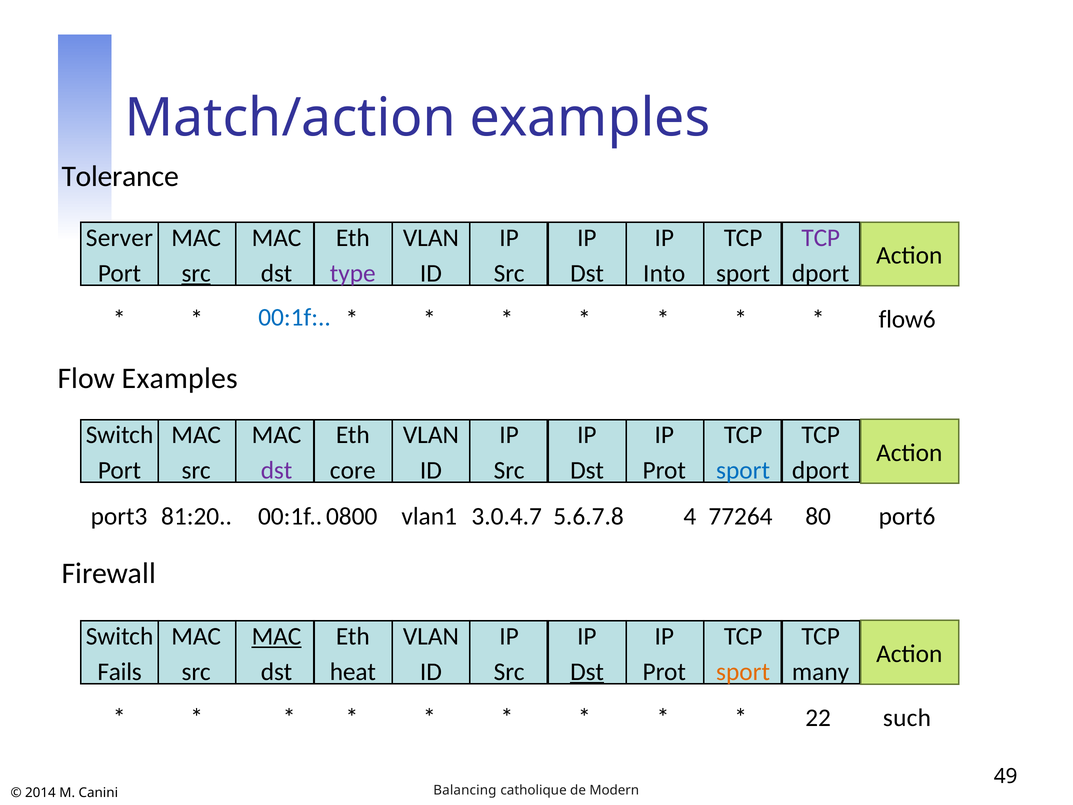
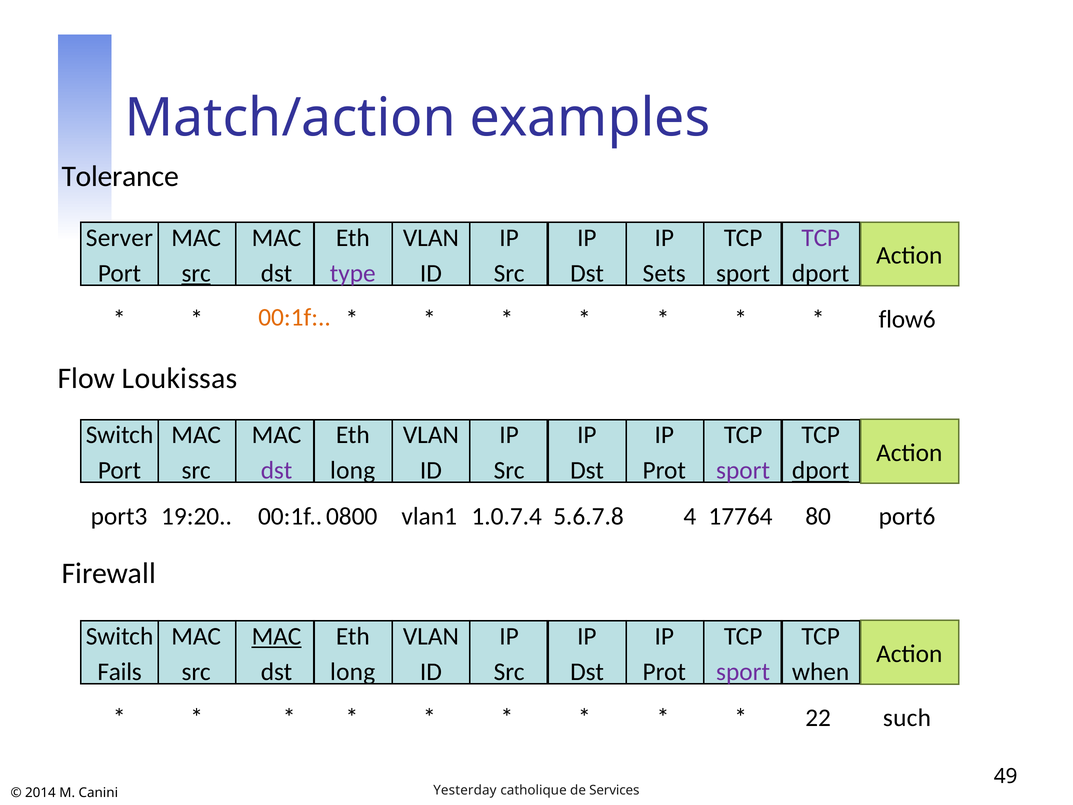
Into: Into -> Sets
00:1f colour: blue -> orange
Flow Examples: Examples -> Loukissas
core at (353, 470): core -> long
sport at (743, 470) colour: blue -> purple
dport at (821, 470) underline: none -> present
81:20: 81:20 -> 19:20
3.0.4.7: 3.0.4.7 -> 1.0.7.4
77264: 77264 -> 17764
heat at (353, 672): heat -> long
Dst at (587, 672) underline: present -> none
sport at (743, 672) colour: orange -> purple
many: many -> when
Balancing: Balancing -> Yesterday
Modern: Modern -> Services
